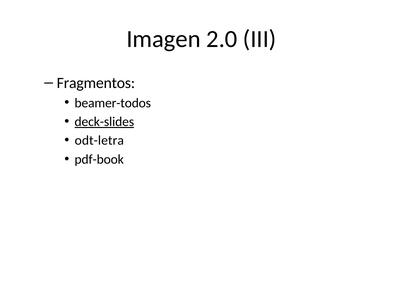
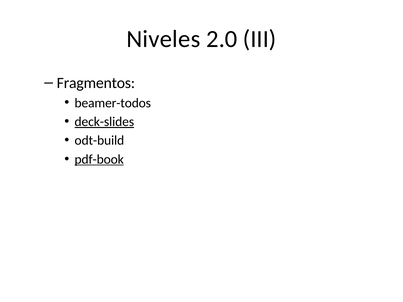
Imagen: Imagen -> Niveles
odt-letra: odt-letra -> odt-build
pdf-book underline: none -> present
